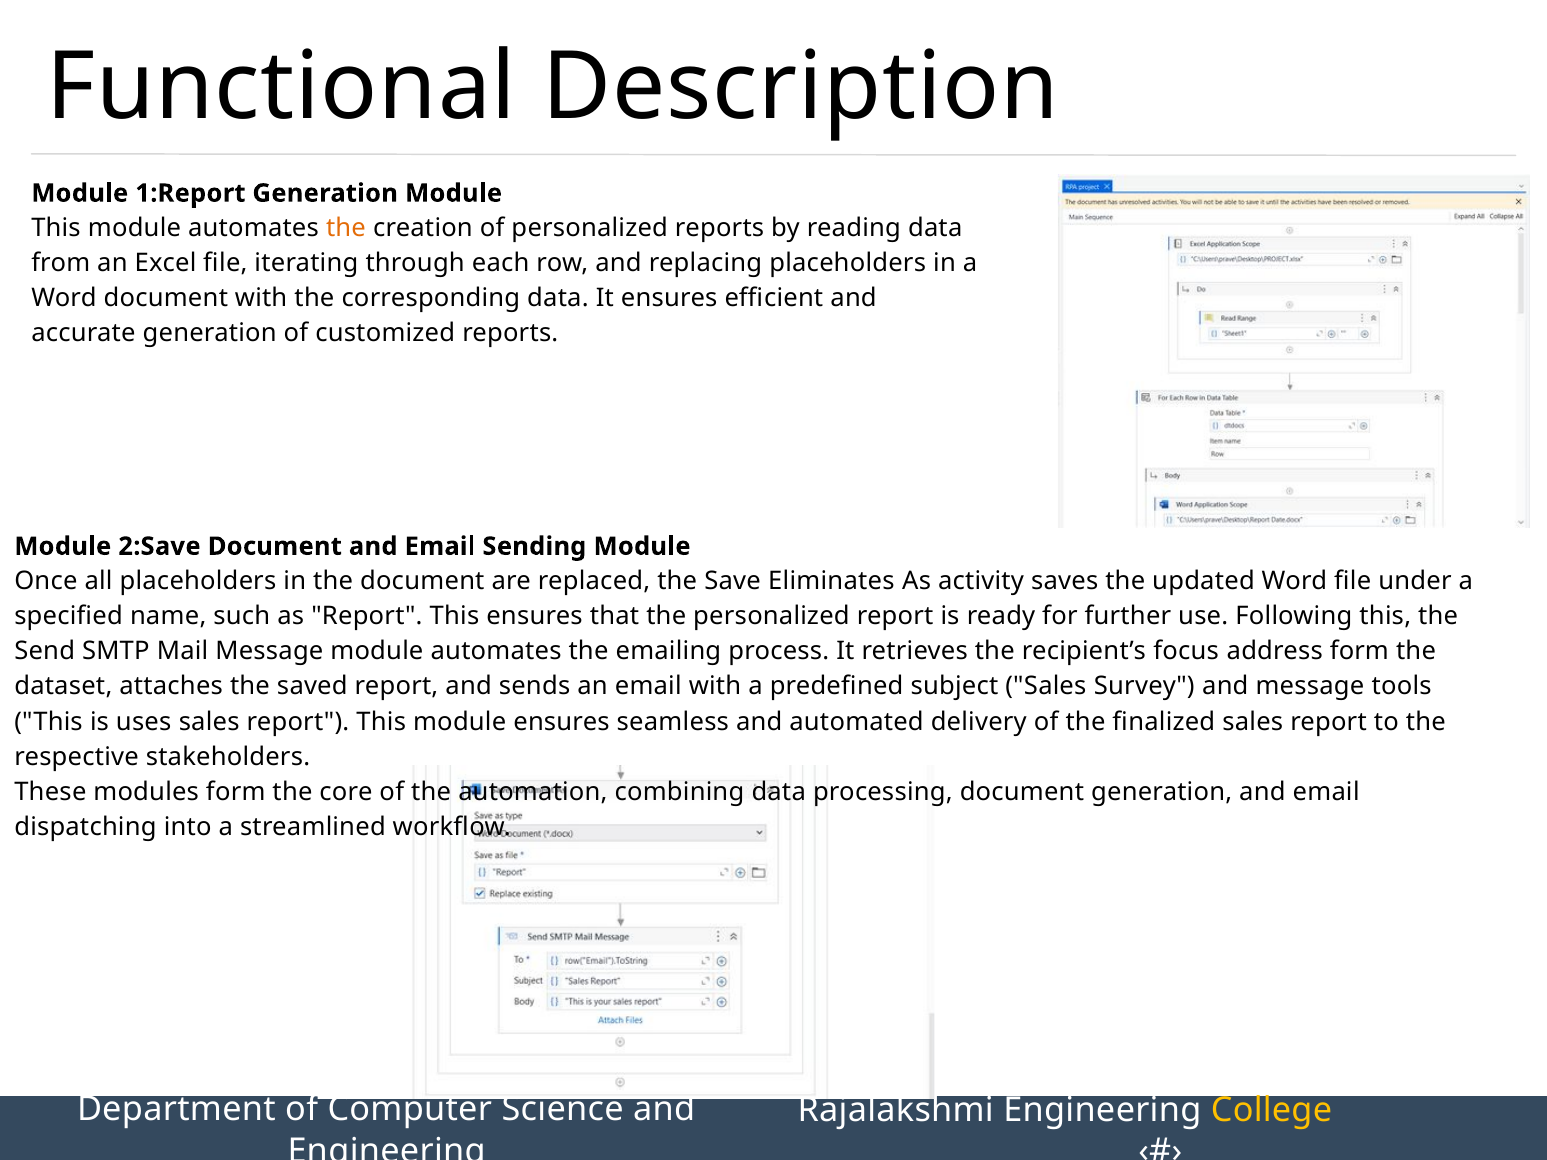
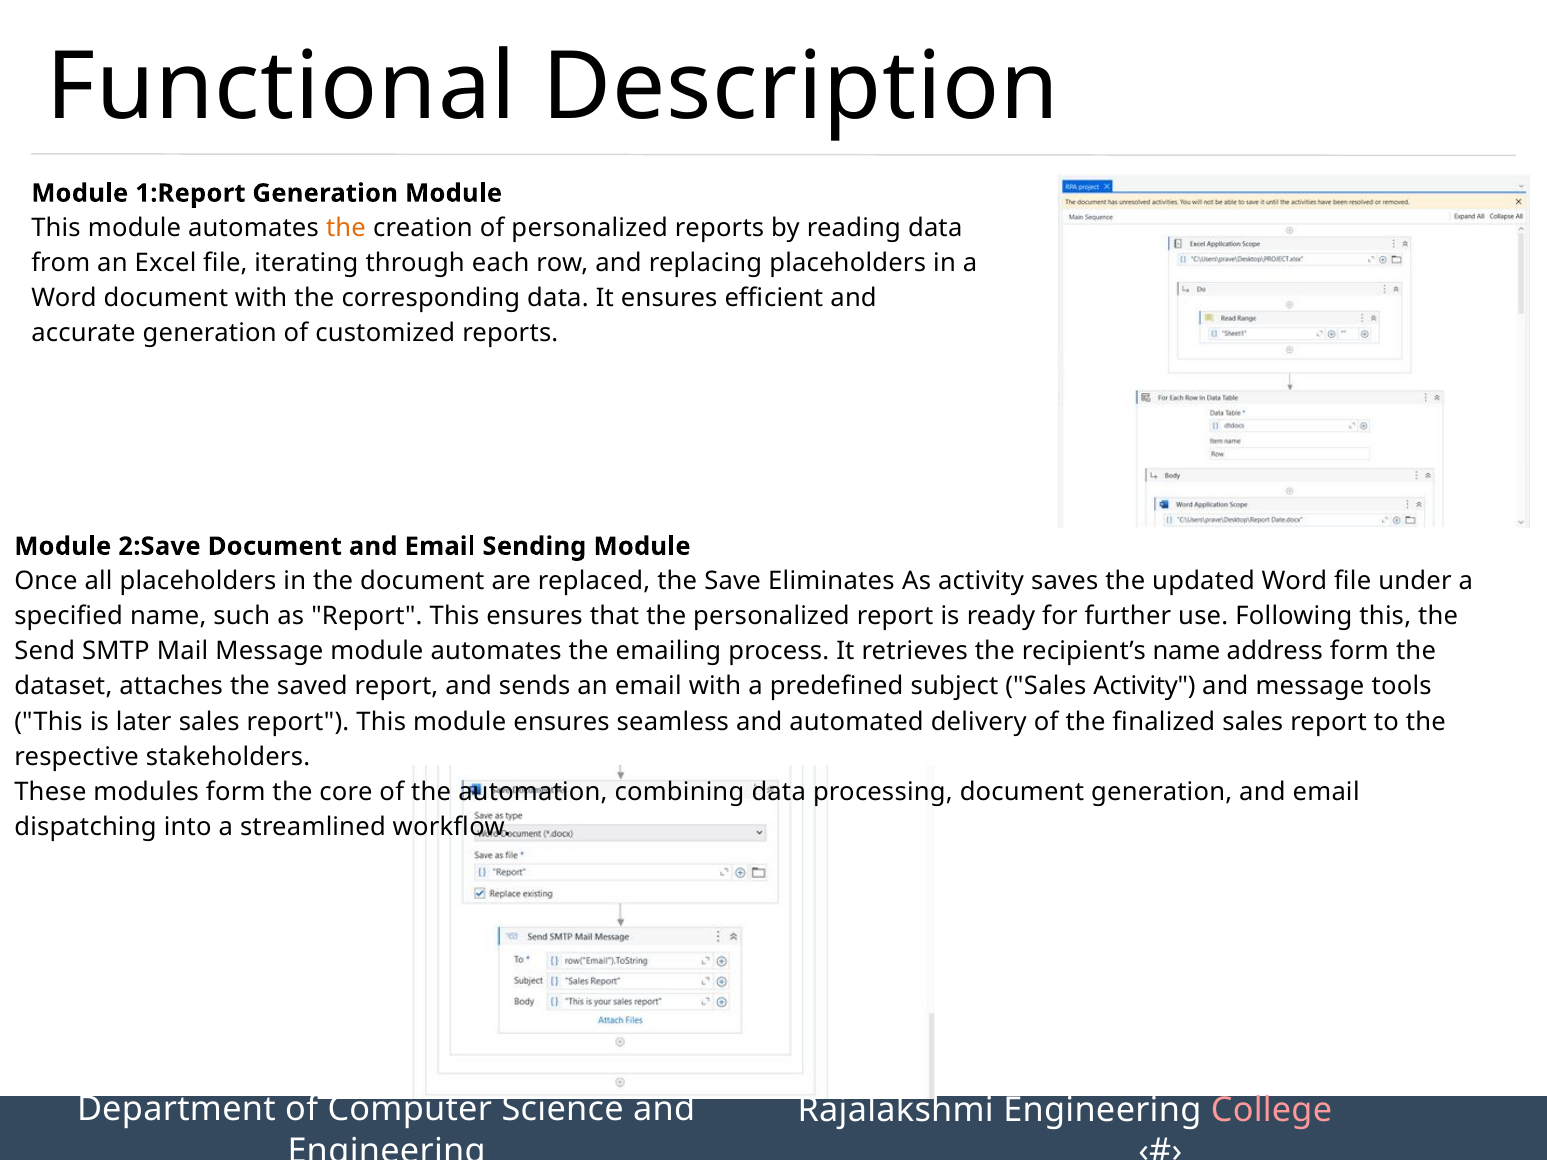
recipient’s focus: focus -> name
Sales Survey: Survey -> Activity
uses: uses -> later
College colour: yellow -> pink
